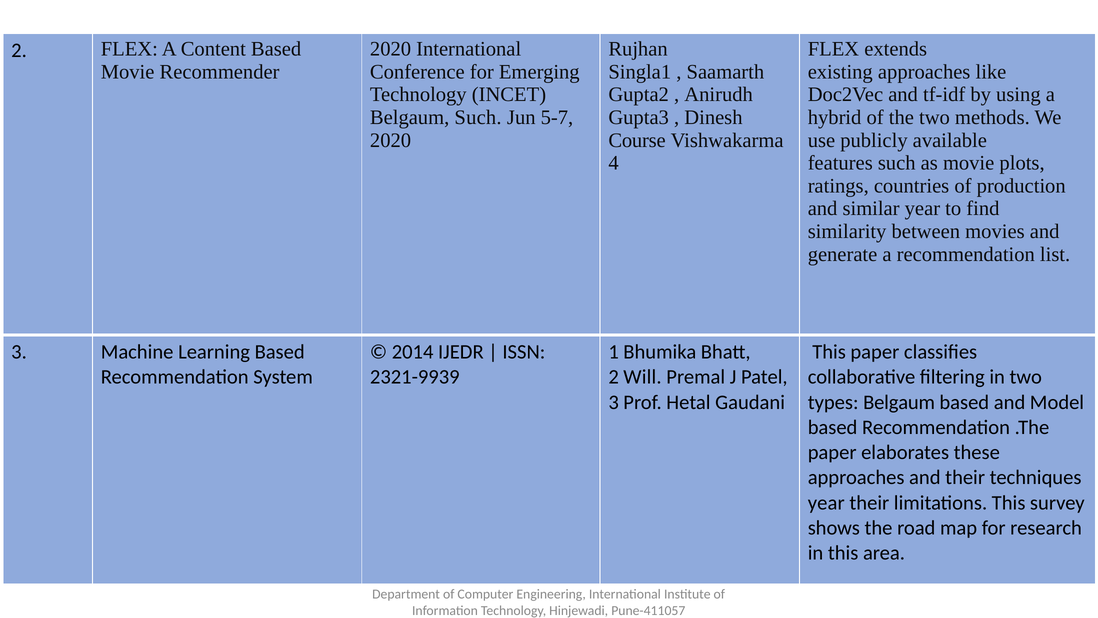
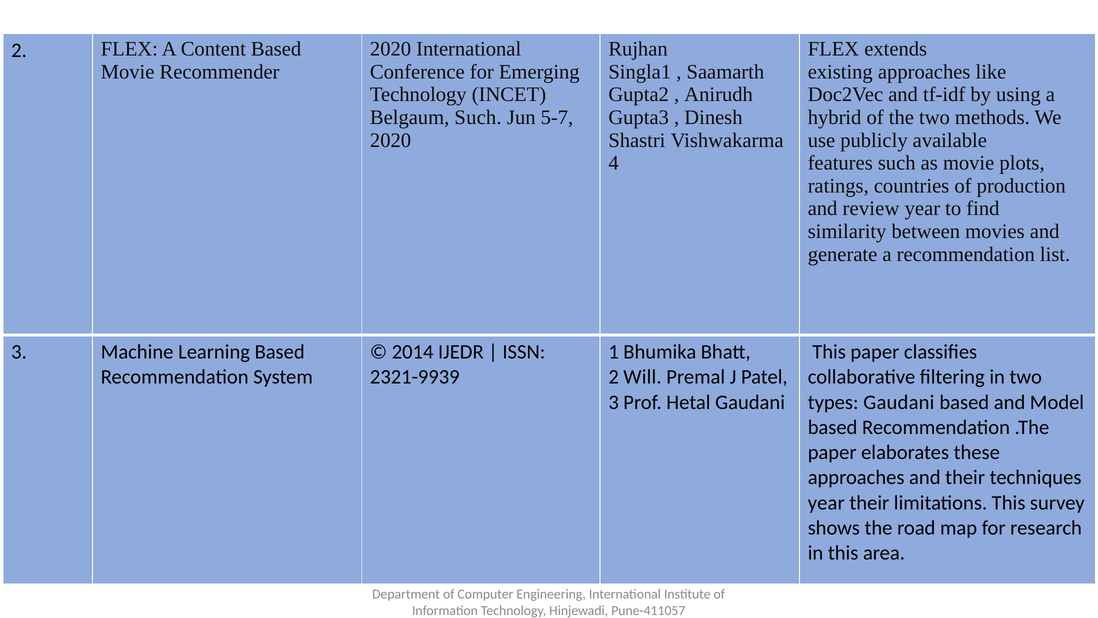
Course: Course -> Shastri
and similar: similar -> review
types Belgaum: Belgaum -> Gaudani
